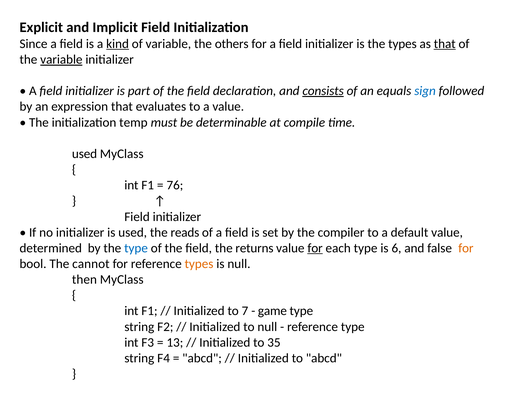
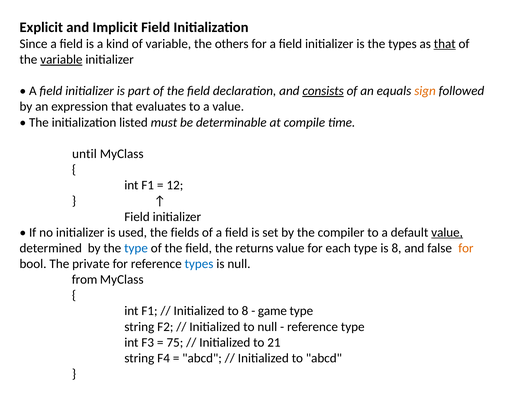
kind underline: present -> none
sign colour: blue -> orange
temp: temp -> listed
used at (85, 154): used -> until
76: 76 -> 12
reads: reads -> fields
value at (447, 232) underline: none -> present
for at (315, 248) underline: present -> none
is 6: 6 -> 8
cannot: cannot -> private
types at (199, 264) colour: orange -> blue
then: then -> from
to 7: 7 -> 8
13: 13 -> 75
35: 35 -> 21
